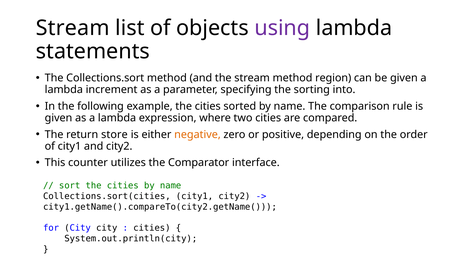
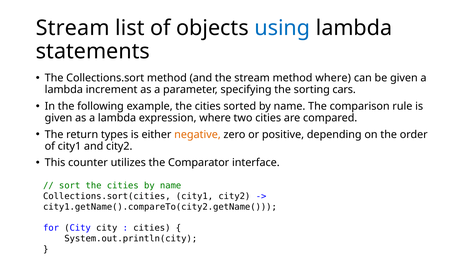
using colour: purple -> blue
method region: region -> where
into: into -> cars
store: store -> types
